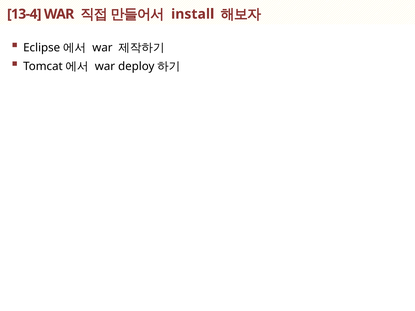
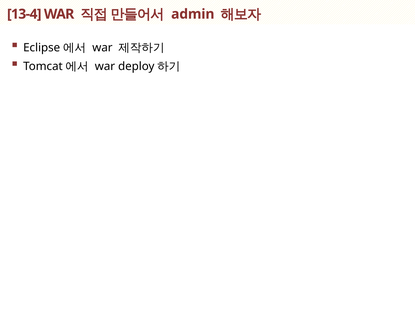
install: install -> admin
